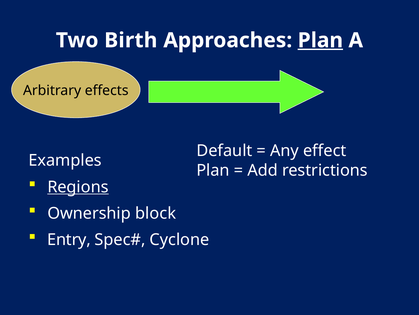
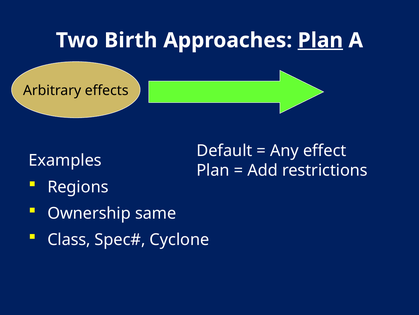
Regions underline: present -> none
block: block -> same
Entry: Entry -> Class
